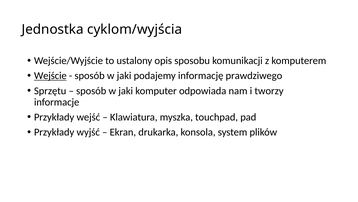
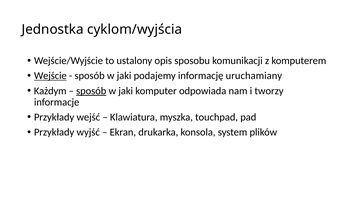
prawdziwego: prawdziwego -> uruchamiany
Sprzętu: Sprzętu -> Każdym
sposób at (91, 91) underline: none -> present
